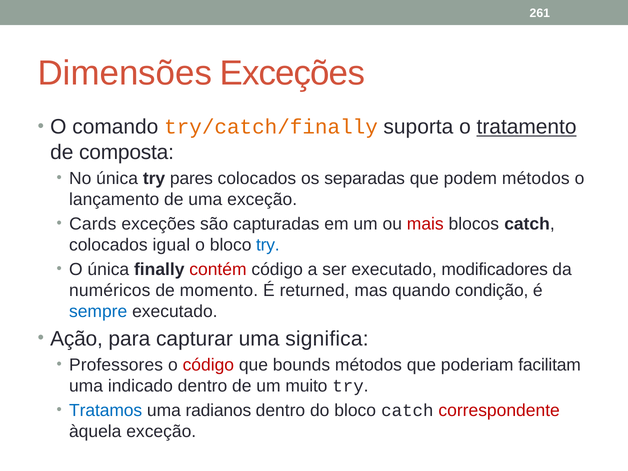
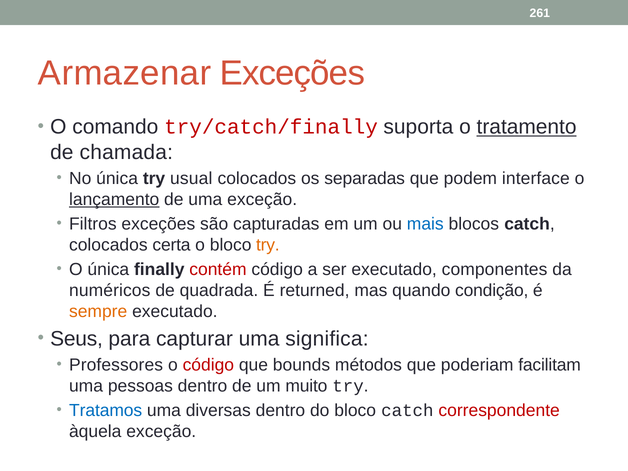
Dimensões: Dimensões -> Armazenar
try/catch/finally colour: orange -> red
composta: composta -> chamada
pares: pares -> usual
podem métodos: métodos -> interface
lançamento underline: none -> present
Cards: Cards -> Filtros
mais colour: red -> blue
igual: igual -> certa
try at (268, 245) colour: blue -> orange
modificadores: modificadores -> componentes
momento: momento -> quadrada
sempre colour: blue -> orange
Ação: Ação -> Seus
indicado: indicado -> pessoas
radianos: radianos -> diversas
